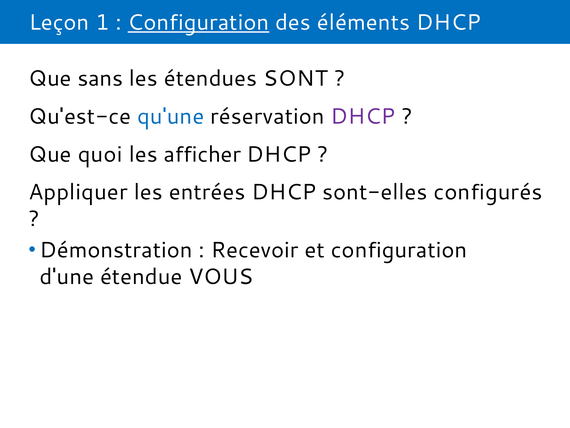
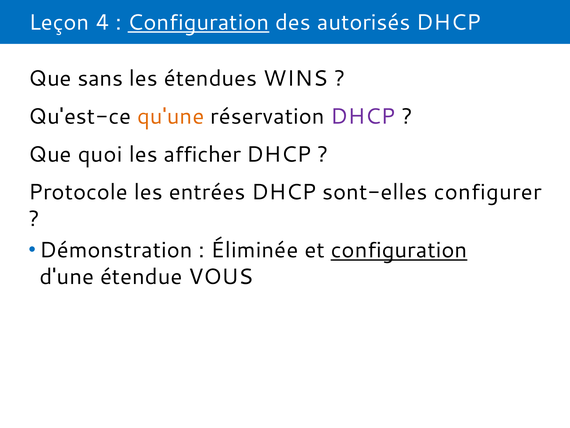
1: 1 -> 4
éléments: éléments -> autorisés
SONT: SONT -> WINS
qu'une colour: blue -> orange
Appliquer: Appliquer -> Protocole
configurés: configurés -> configurer
Recevoir: Recevoir -> Éliminée
configuration at (399, 250) underline: none -> present
